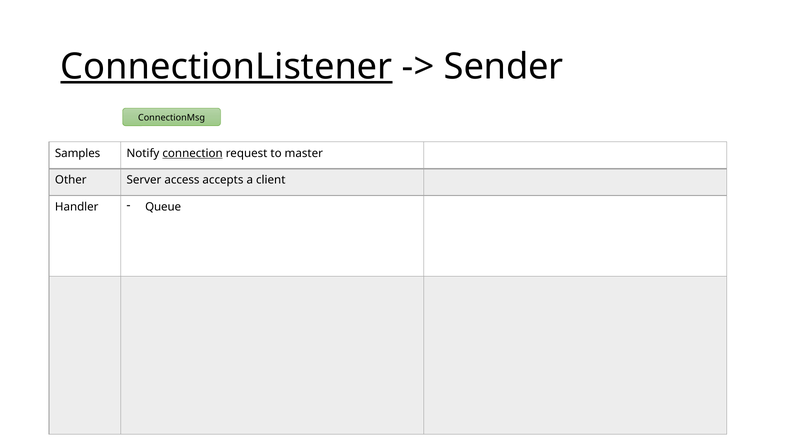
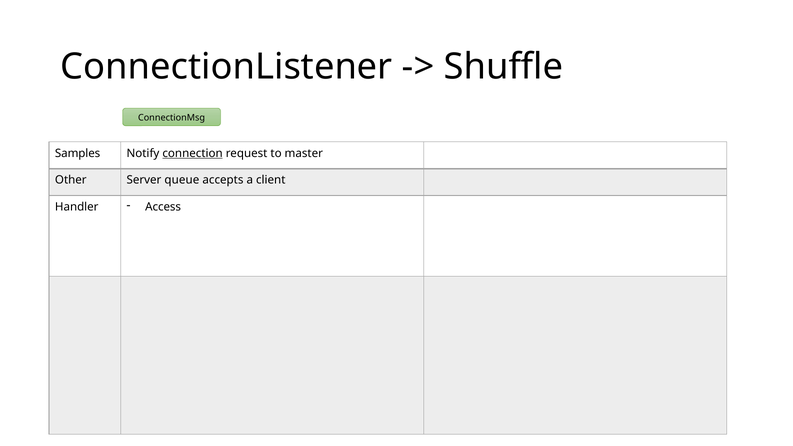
ConnectionListener underline: present -> none
Sender: Sender -> Shuffle
access: access -> queue
Queue: Queue -> Access
